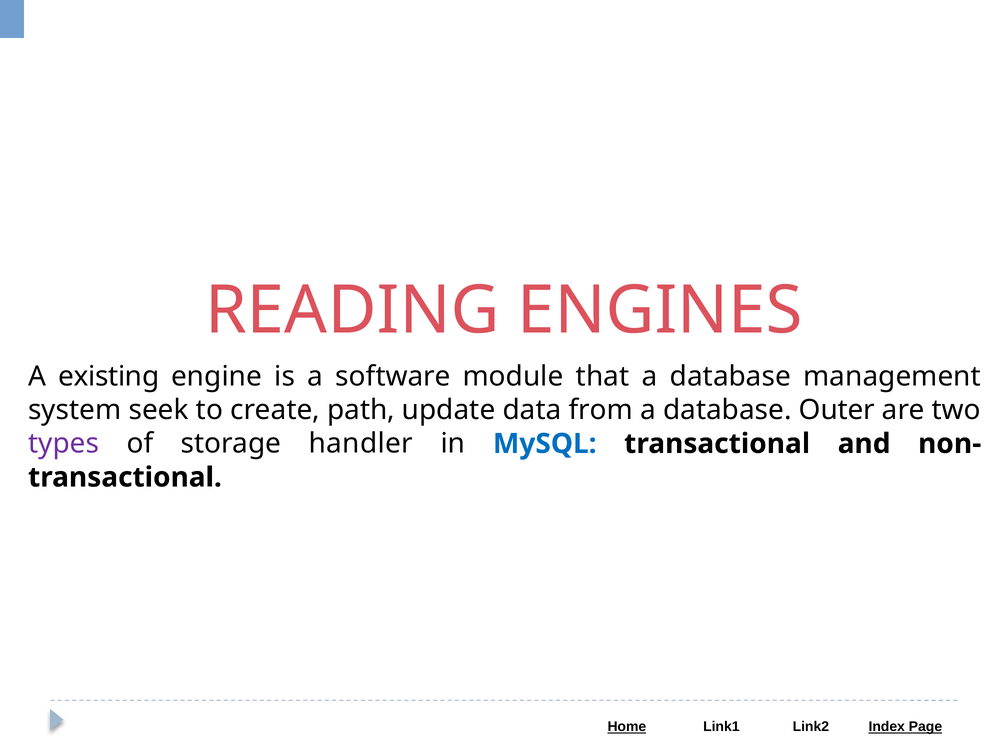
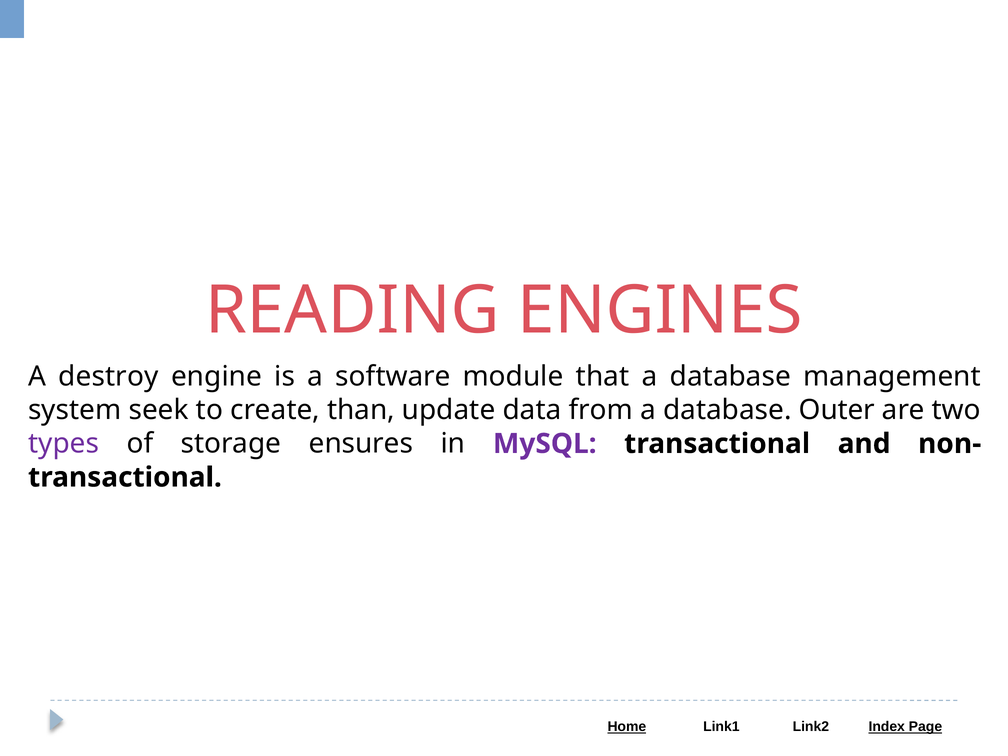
existing: existing -> destroy
path: path -> than
handler: handler -> ensures
MySQL colour: blue -> purple
